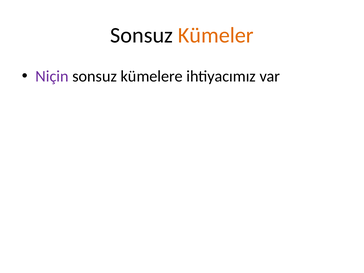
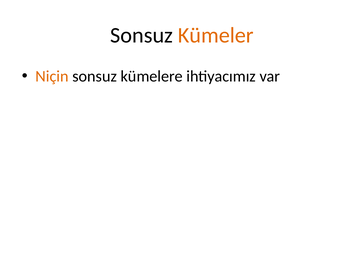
Niçin colour: purple -> orange
